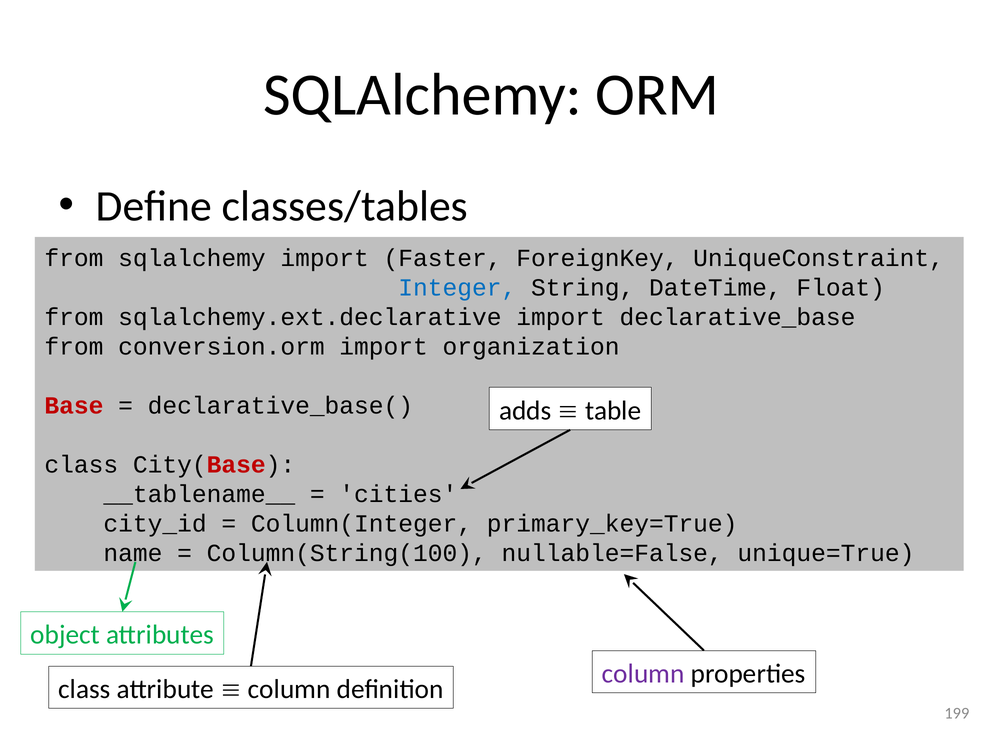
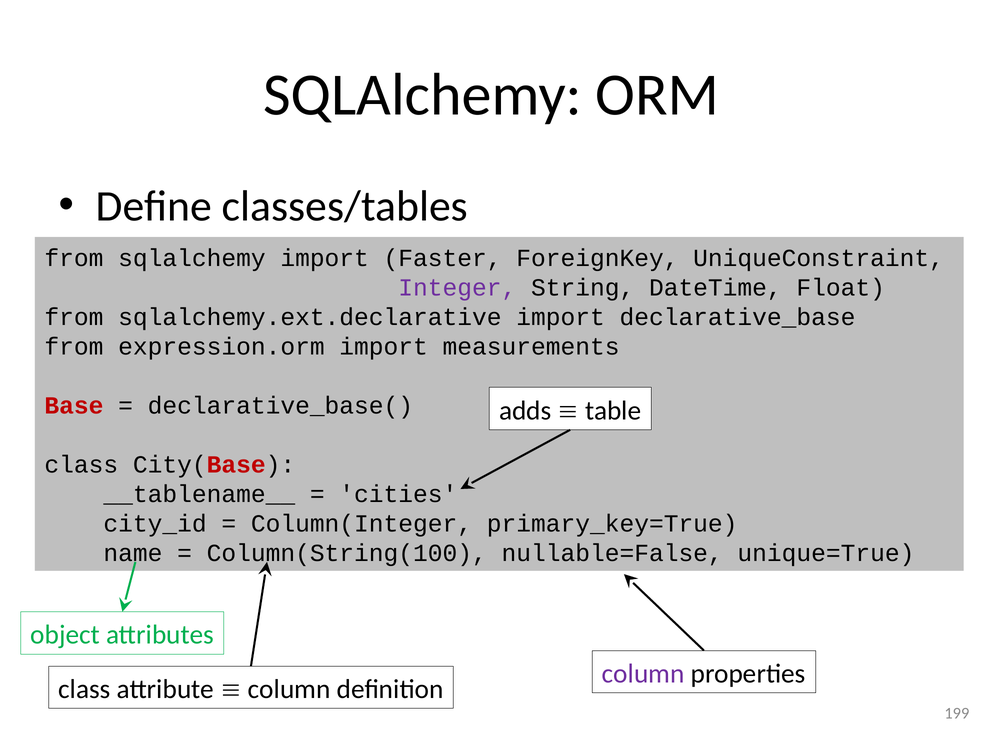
Integer colour: blue -> purple
conversion.orm: conversion.orm -> expression.orm
organization: organization -> measurements
